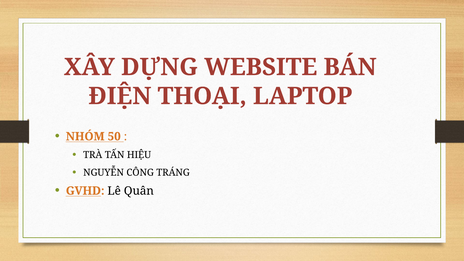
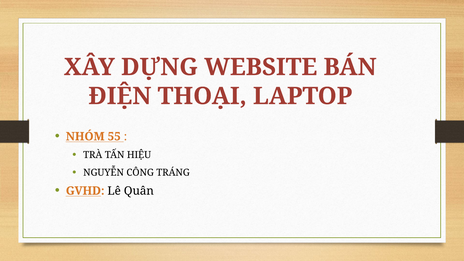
50: 50 -> 55
